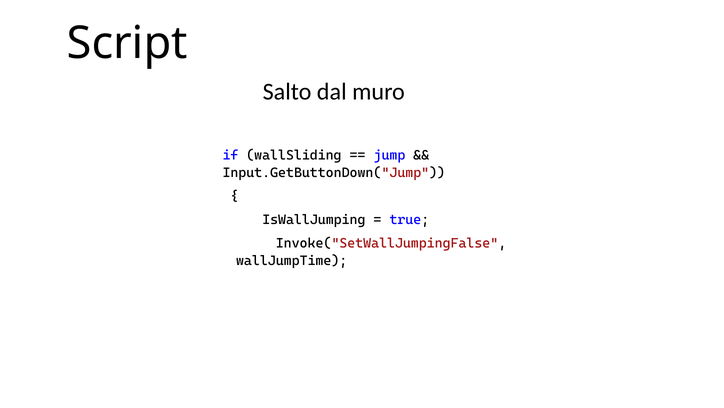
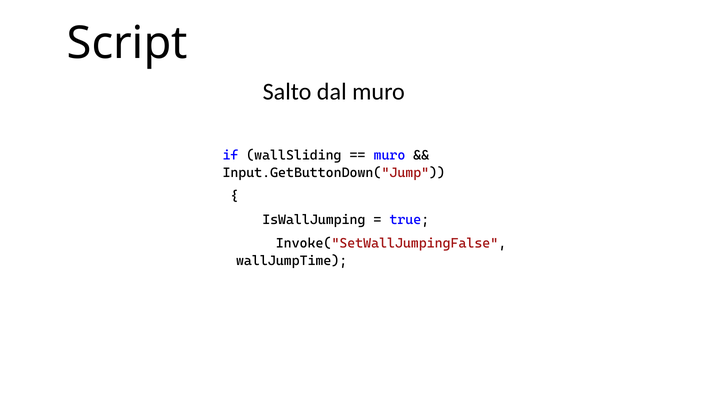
jump at (389, 155): jump -> muro
